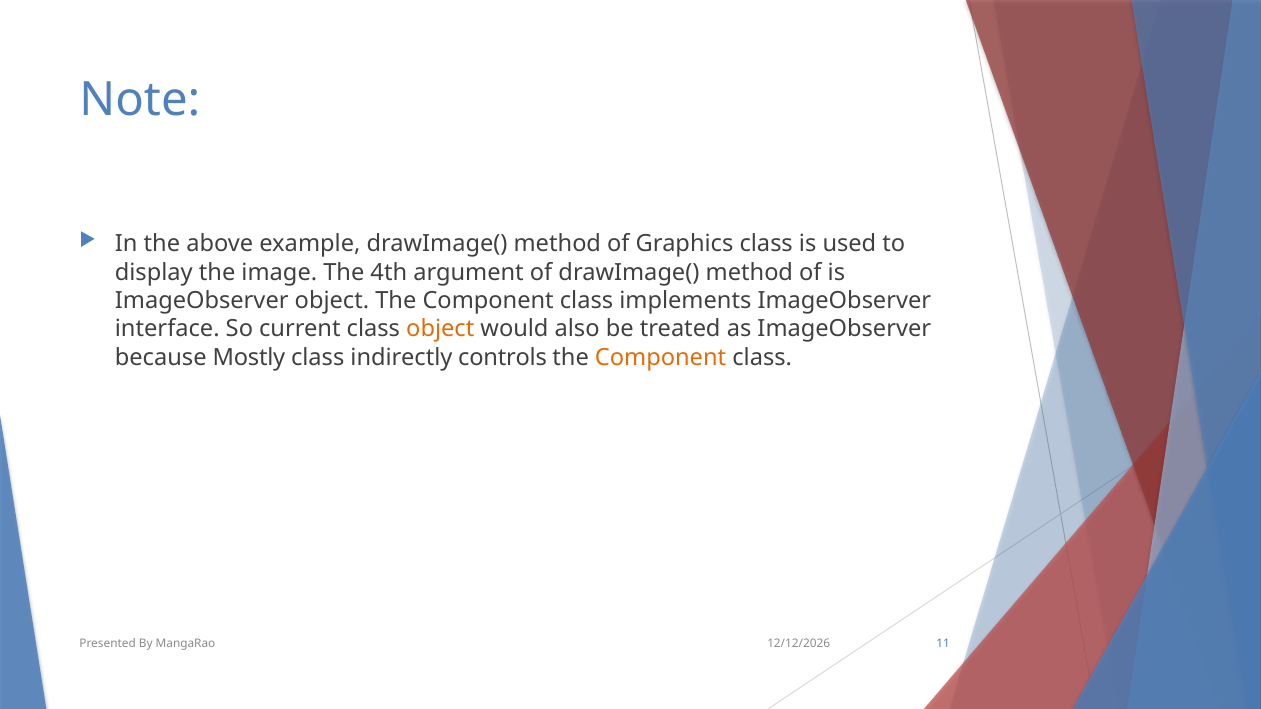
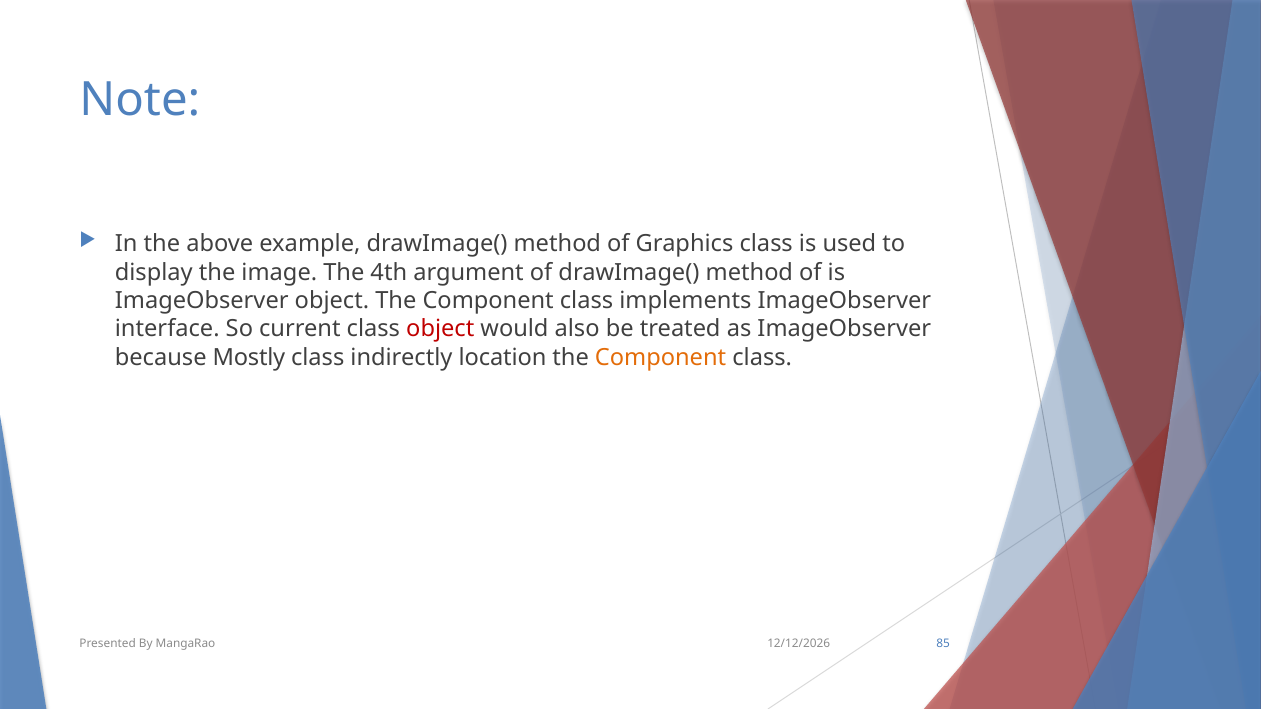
object at (440, 329) colour: orange -> red
controls: controls -> location
11: 11 -> 85
